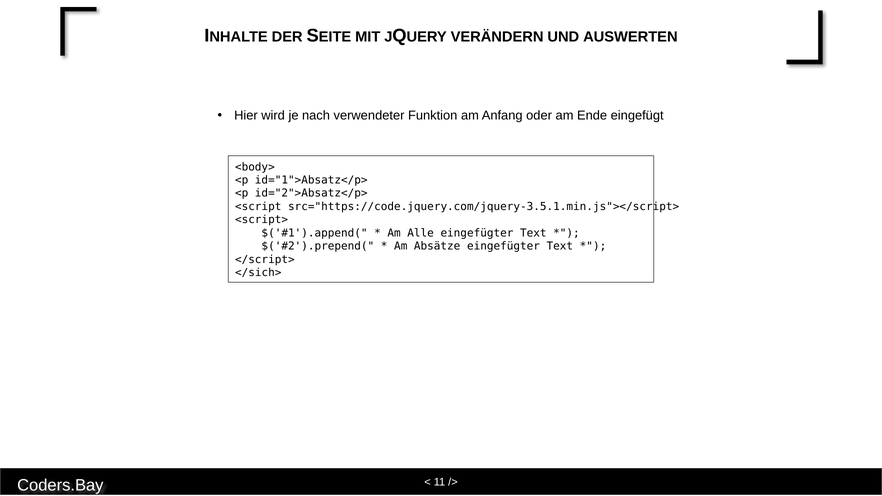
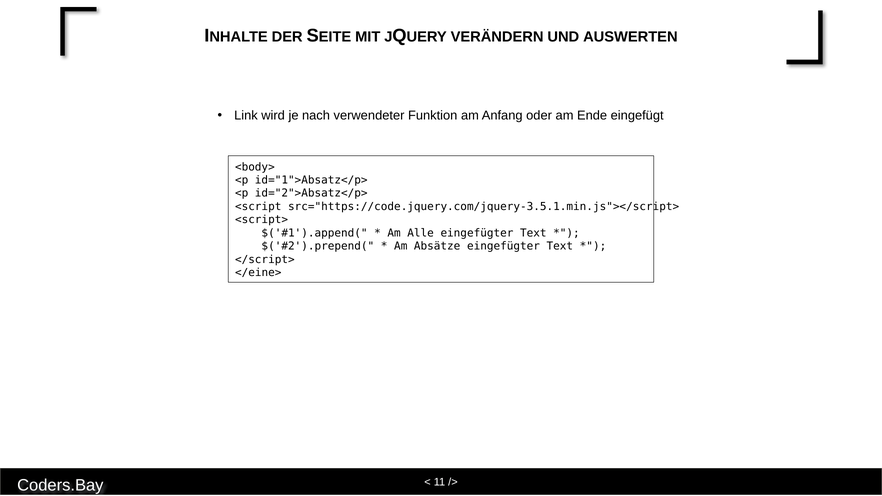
Hier: Hier -> Link
</sich>: </sich> -> </eine>
